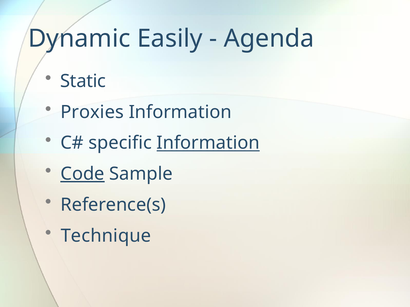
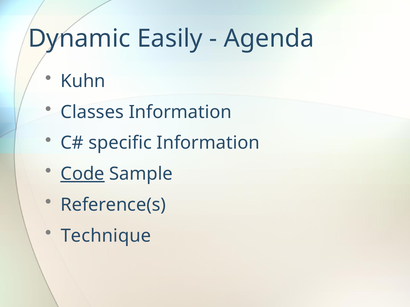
Static: Static -> Kuhn
Proxies: Proxies -> Classes
Information at (208, 143) underline: present -> none
